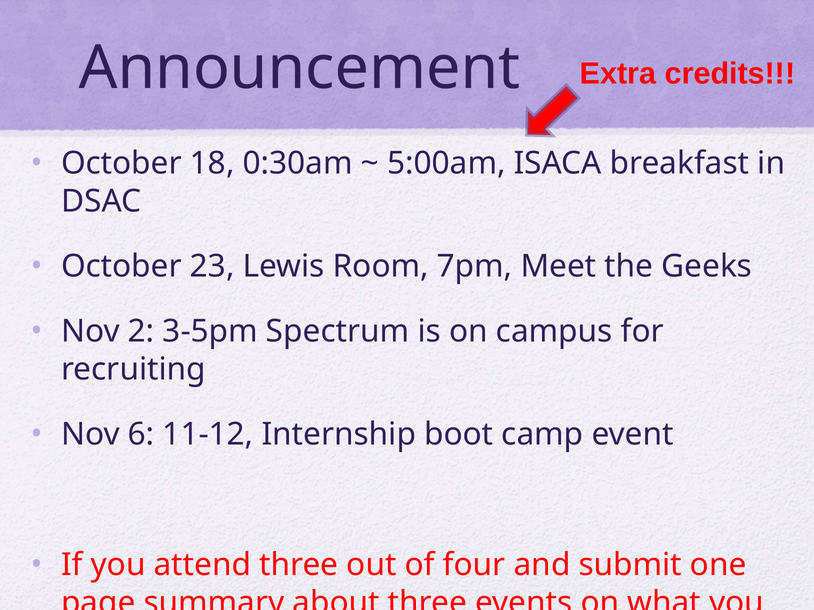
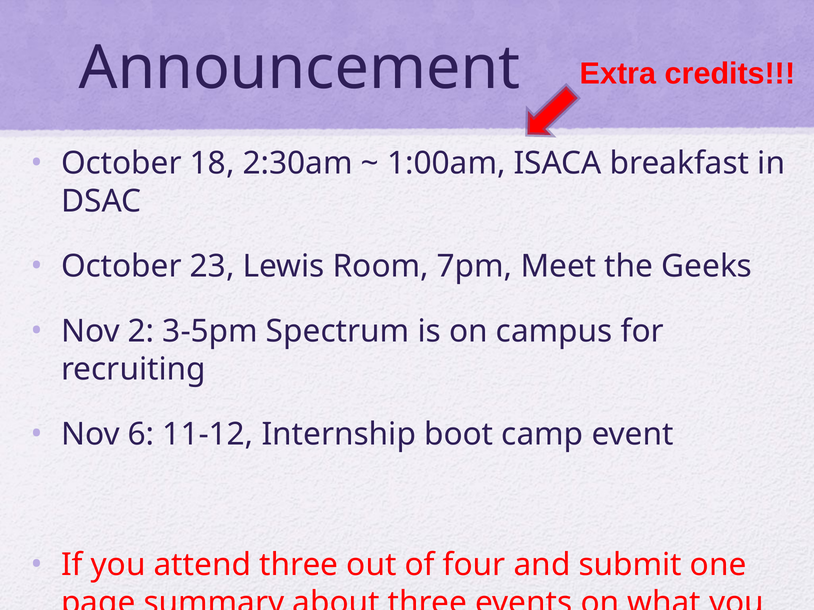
0:30am: 0:30am -> 2:30am
5:00am: 5:00am -> 1:00am
